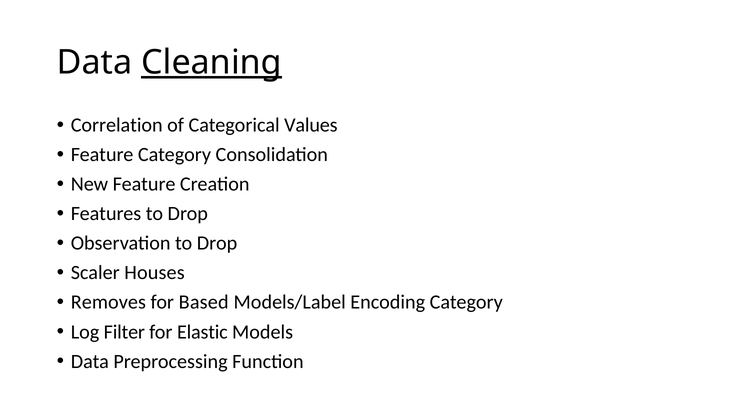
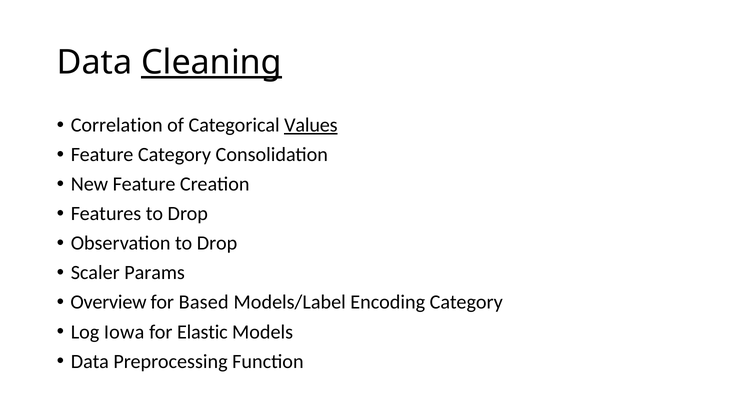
Values underline: none -> present
Houses: Houses -> Params
Removes: Removes -> Overview
Filter: Filter -> Iowa
